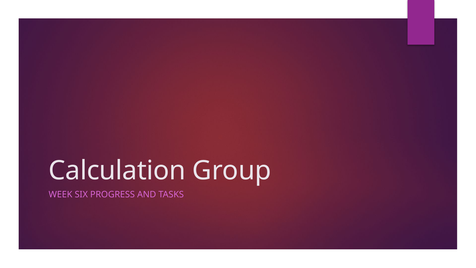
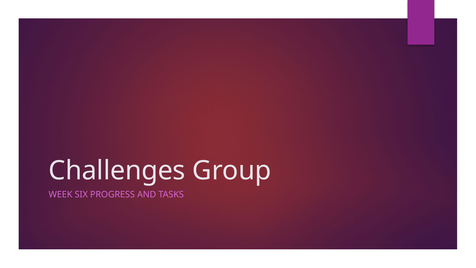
Calculation: Calculation -> Challenges
